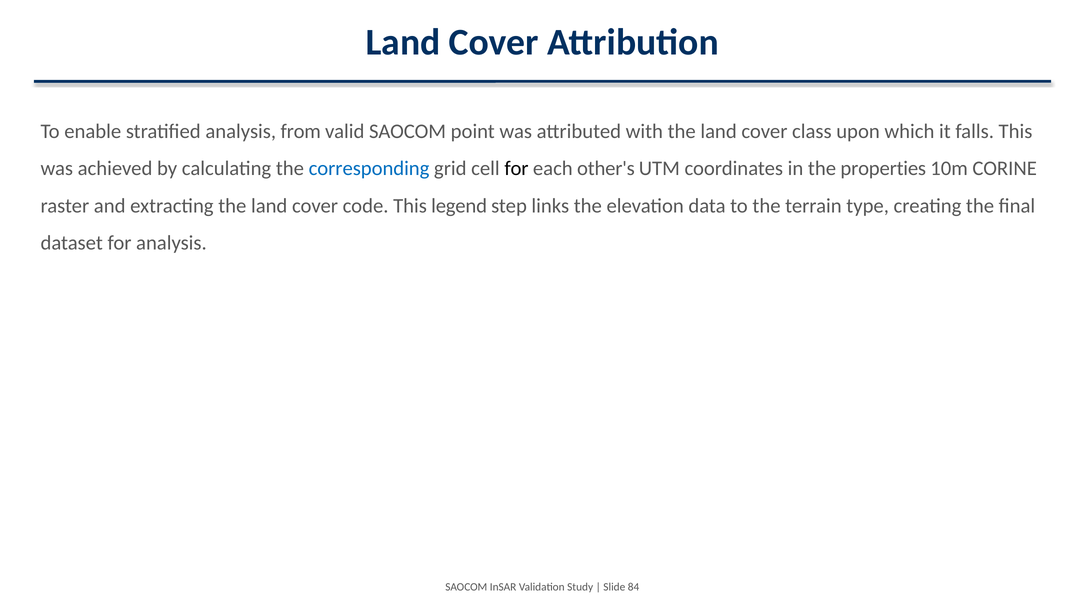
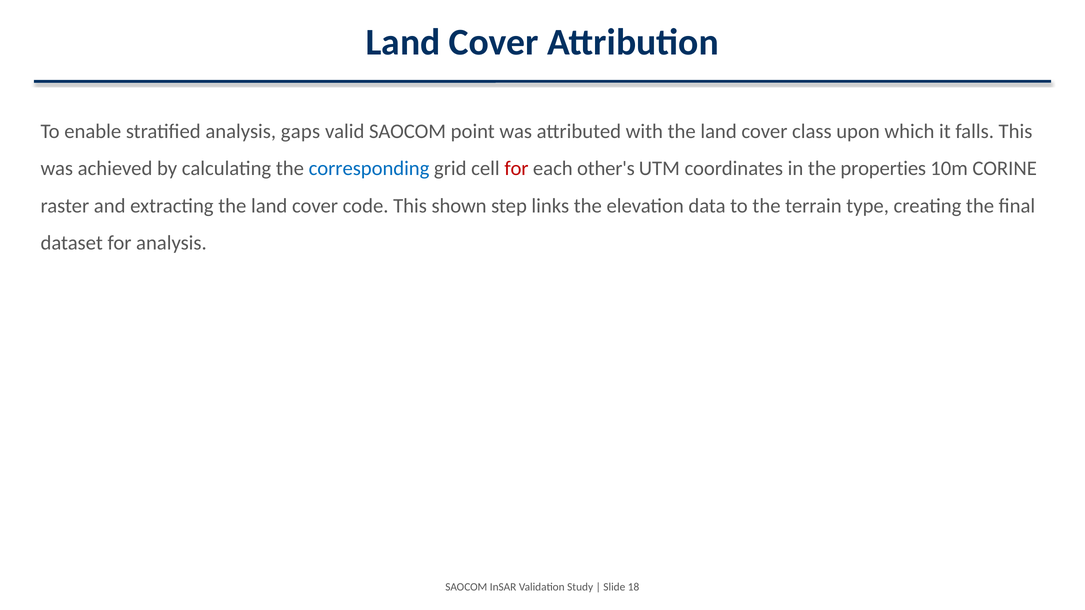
from: from -> gaps
for at (516, 169) colour: black -> red
legend: legend -> shown
84: 84 -> 18
